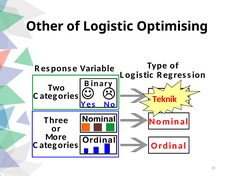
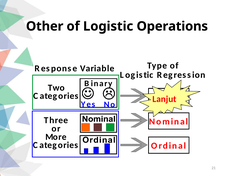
Optimising: Optimising -> Operations
Teknik: Teknik -> Lanjut
